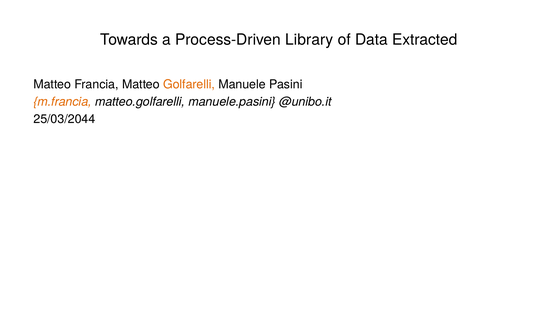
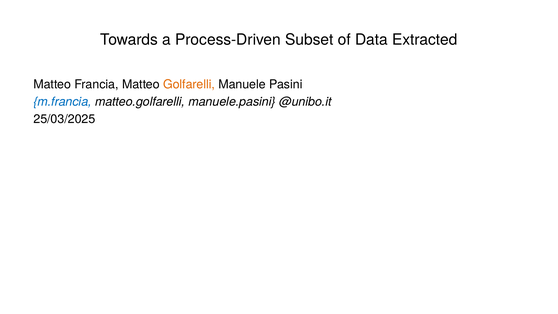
Library: Library -> Subset
m.francia colour: orange -> blue
25/03/2044: 25/03/2044 -> 25/03/2025
